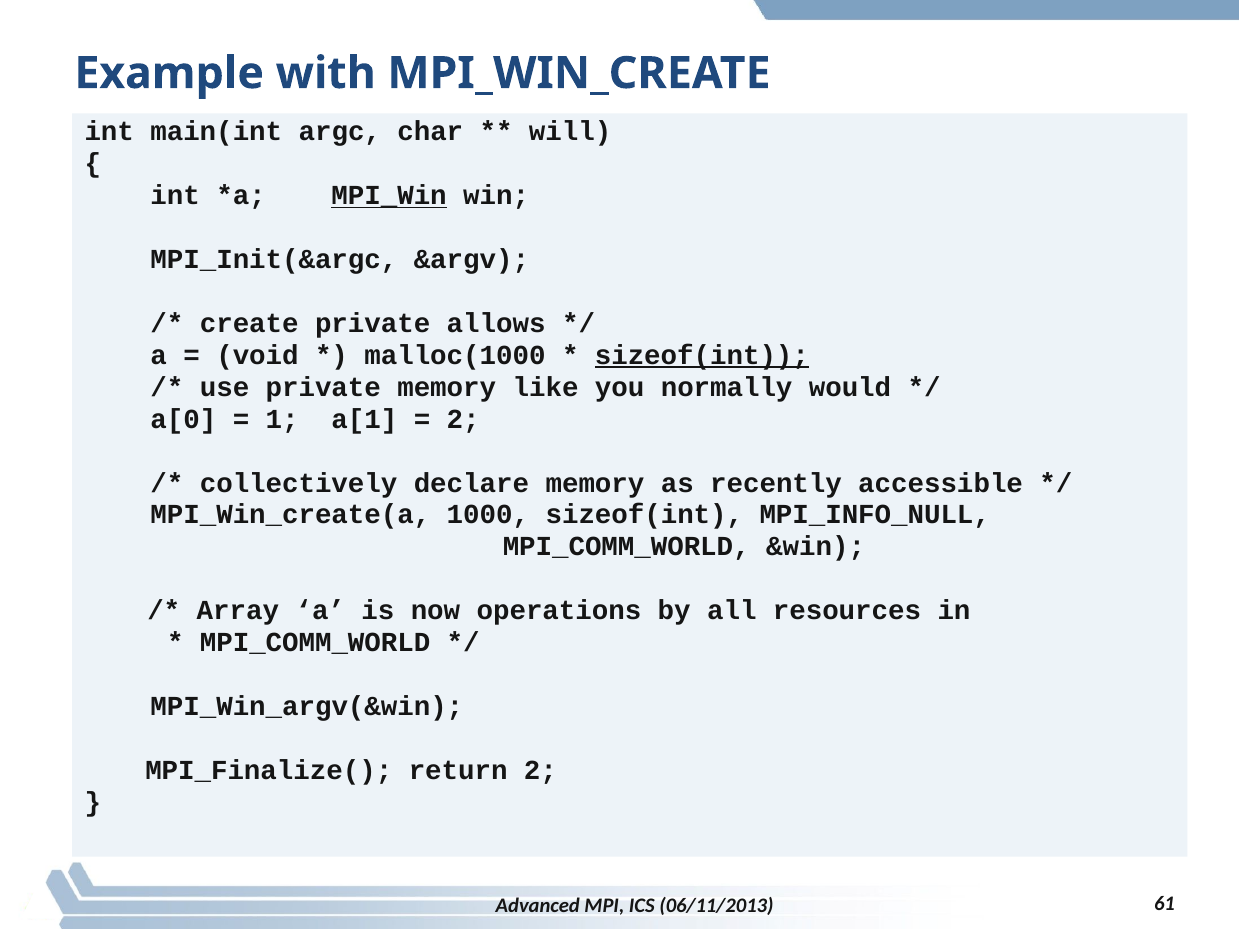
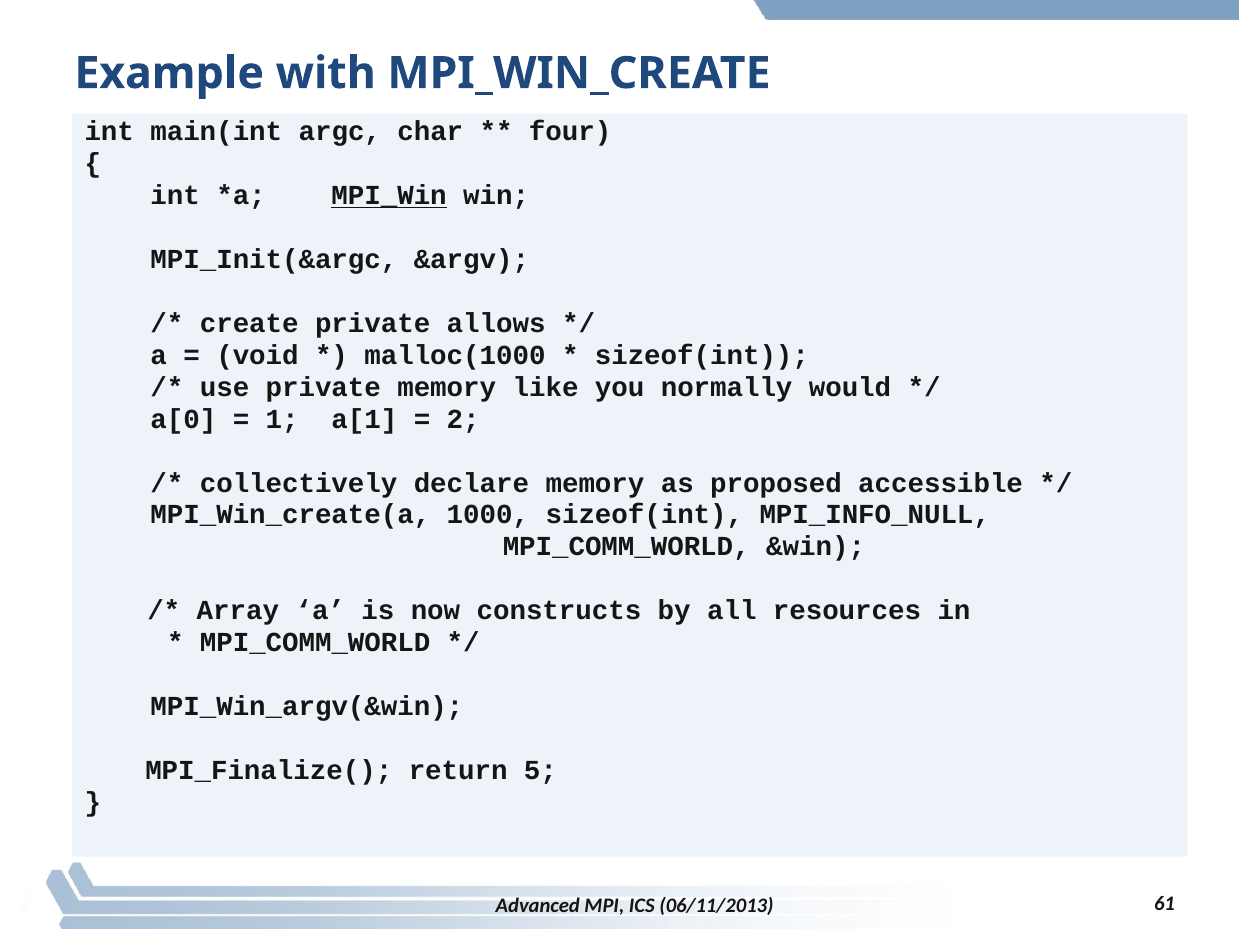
will: will -> four
sizeof(int at (702, 355) underline: present -> none
recently: recently -> proposed
operations: operations -> constructs
return 2: 2 -> 5
